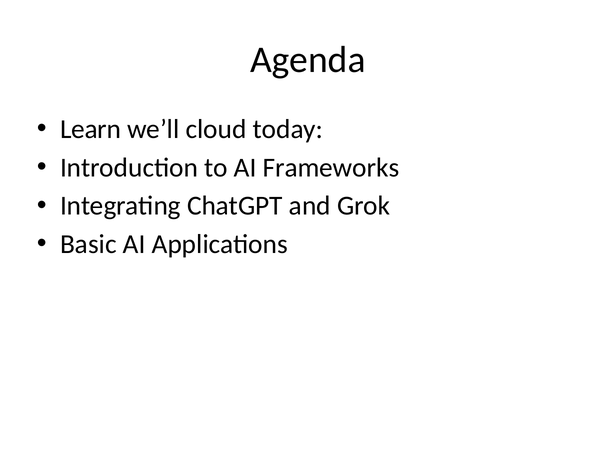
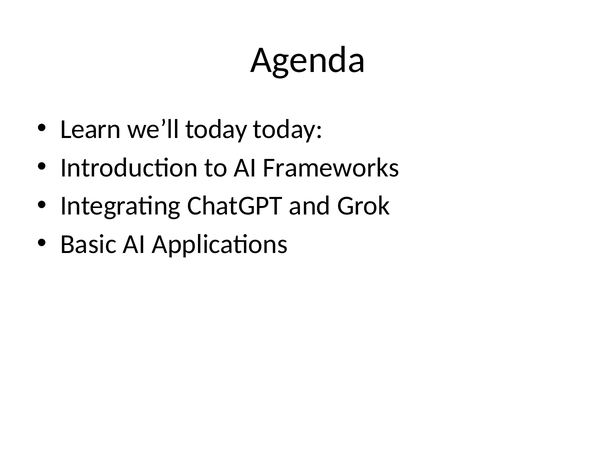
we’ll cloud: cloud -> today
